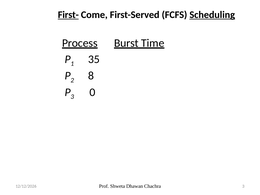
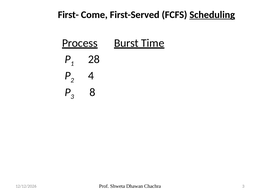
First- underline: present -> none
35: 35 -> 28
8: 8 -> 4
0: 0 -> 8
